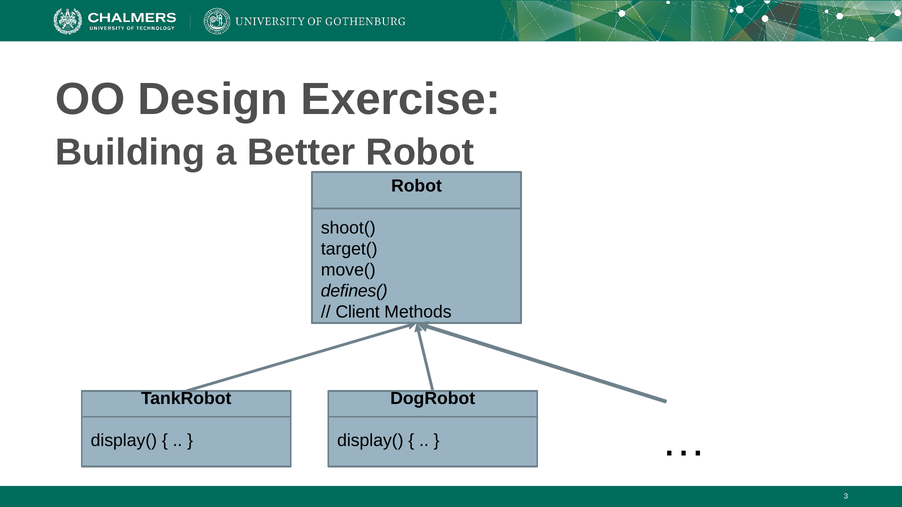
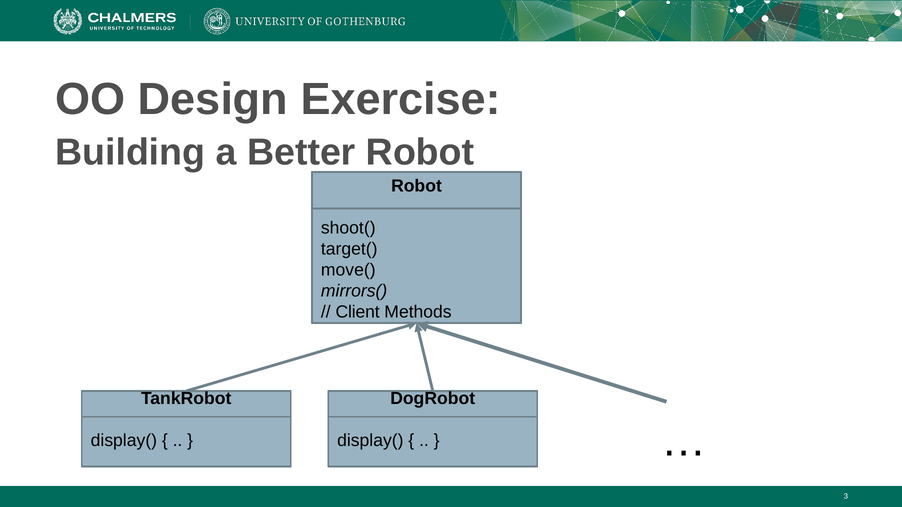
defines(: defines( -> mirrors(
